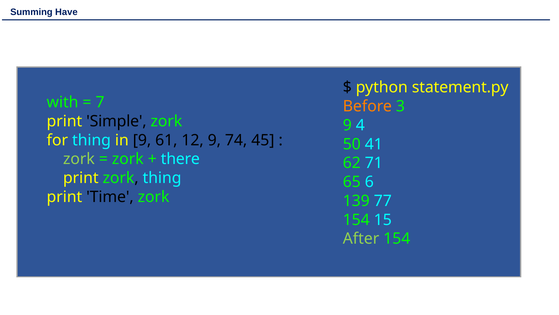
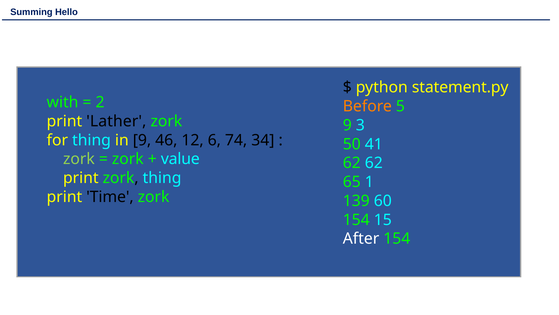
Have: Have -> Hello
7: 7 -> 2
3: 3 -> 5
Simple: Simple -> Lather
4: 4 -> 3
61: 61 -> 46
12 9: 9 -> 6
45: 45 -> 34
there: there -> value
62 71: 71 -> 62
6: 6 -> 1
77: 77 -> 60
After colour: light green -> white
